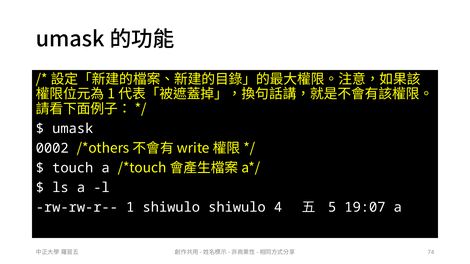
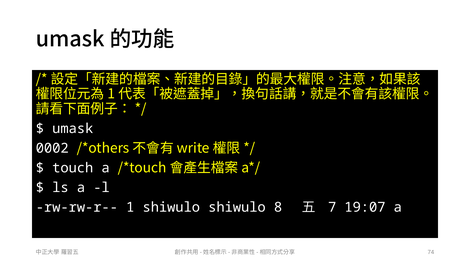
4: 4 -> 8
5: 5 -> 7
